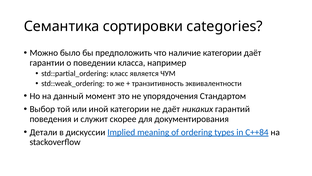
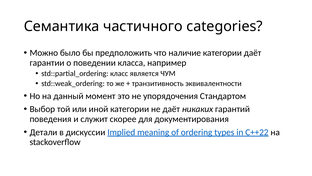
сортировки: сортировки -> частичного
C++84: C++84 -> C++22
